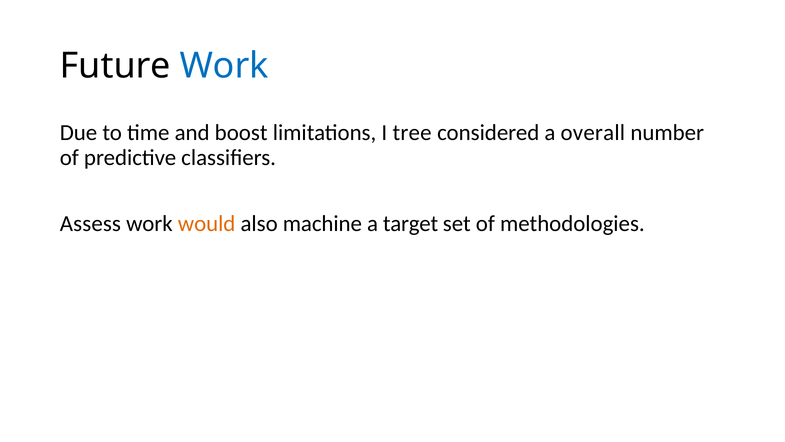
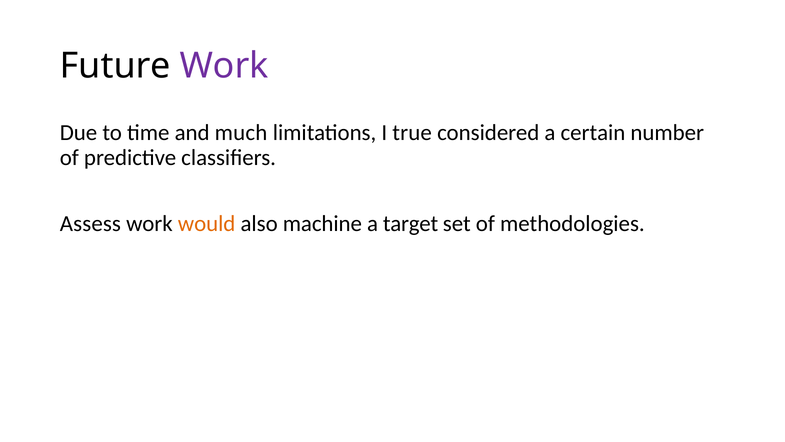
Work at (224, 66) colour: blue -> purple
boost: boost -> much
tree: tree -> true
overall: overall -> certain
